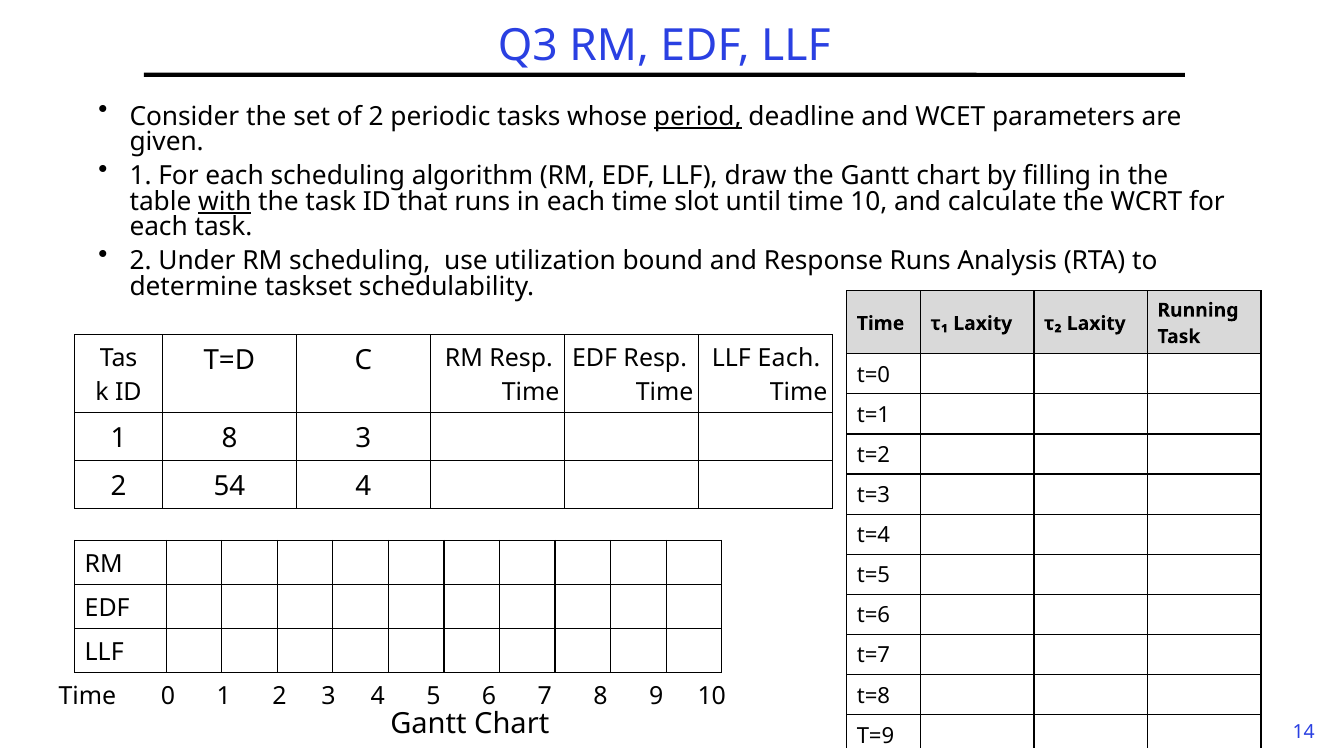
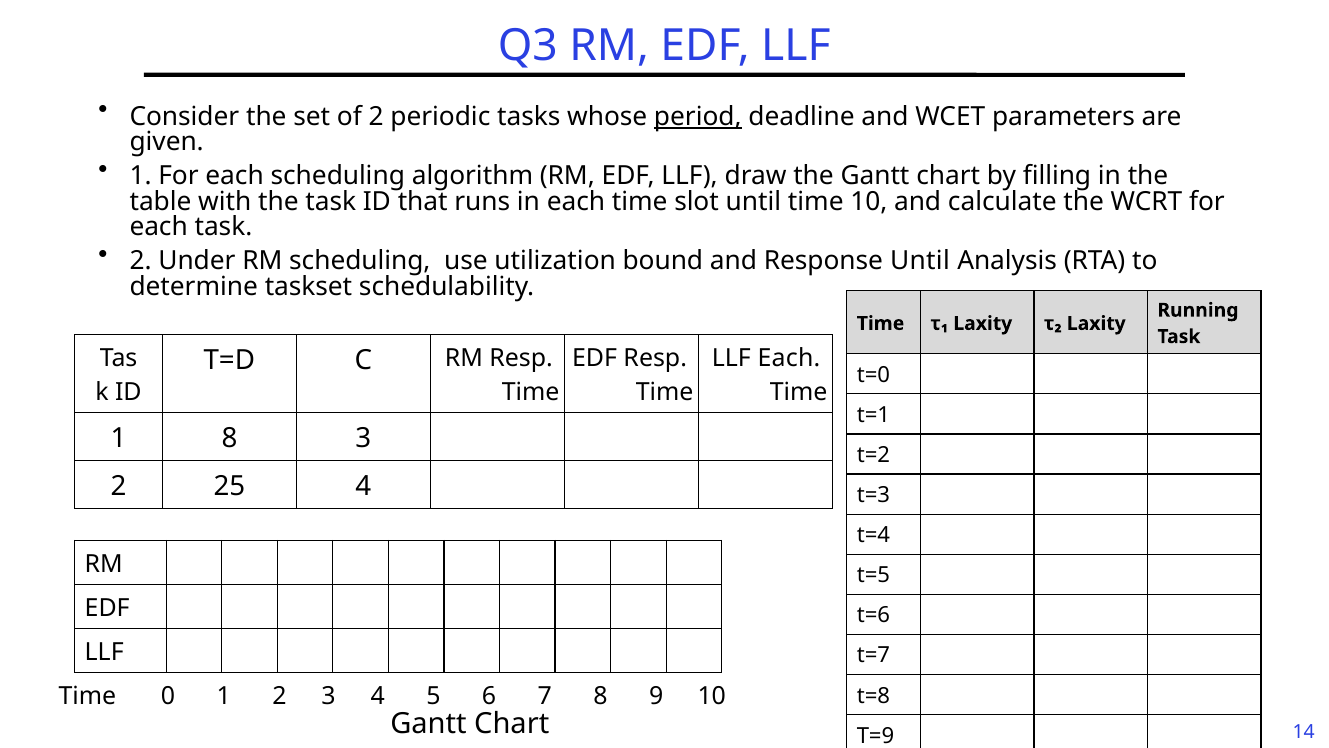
with underline: present -> none
Response Runs: Runs -> Until
54: 54 -> 25
